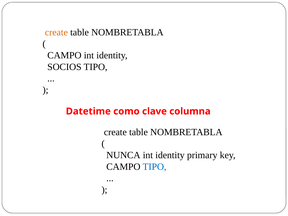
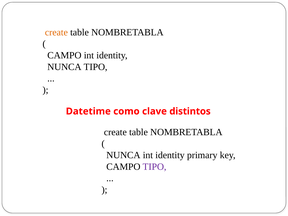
SOCIOS at (64, 67): SOCIOS -> NUNCA
columna: columna -> distintos
TIPO at (155, 167) colour: blue -> purple
